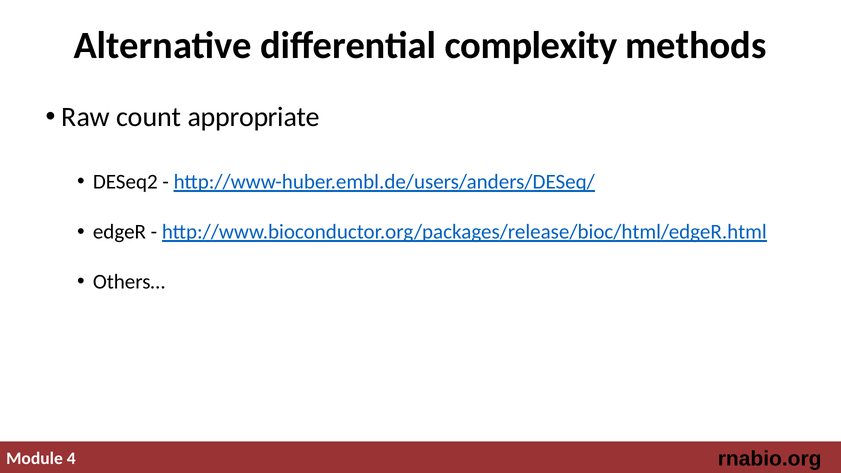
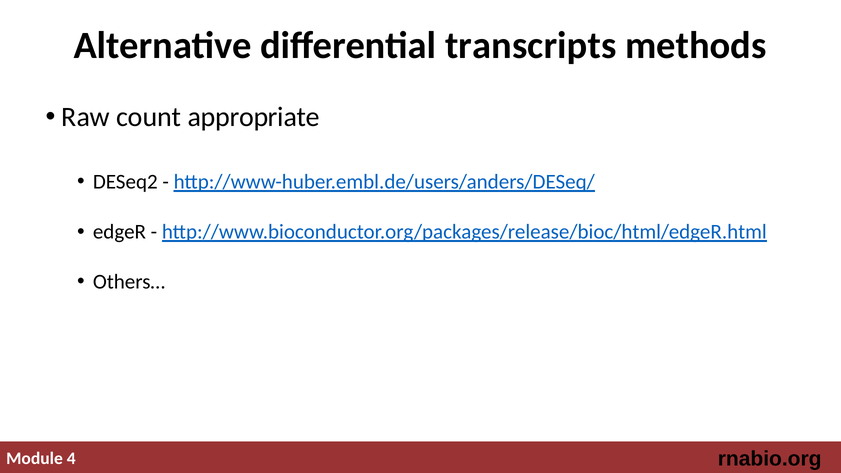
complexity: complexity -> transcripts
